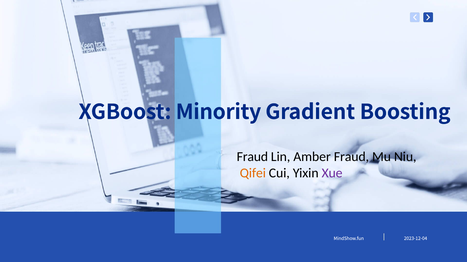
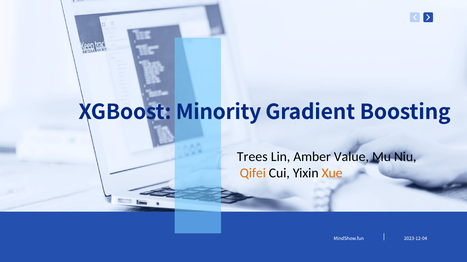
Fraud at (252, 157): Fraud -> Trees
Amber Fraud: Fraud -> Value
Xue colour: purple -> orange
